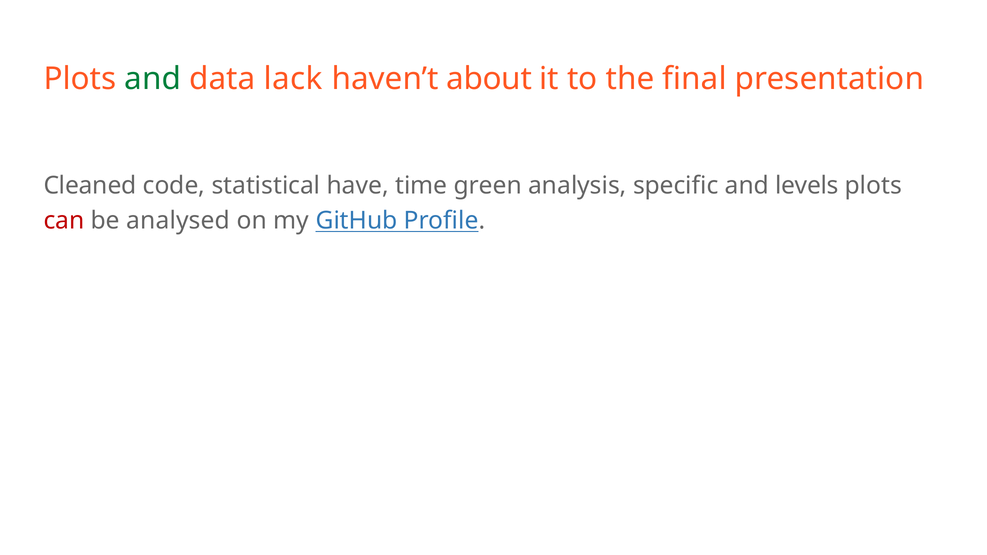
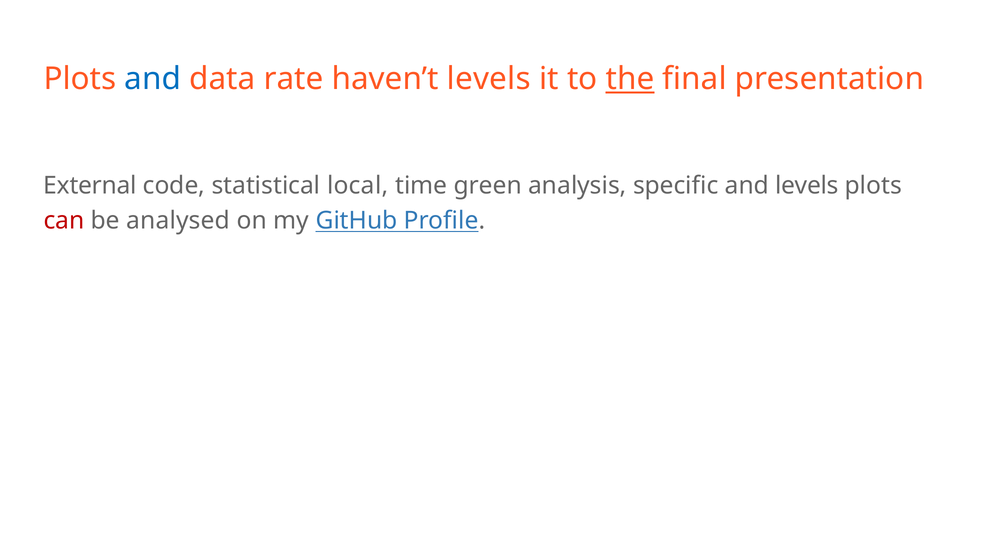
and at (153, 79) colour: green -> blue
lack: lack -> rate
haven’t about: about -> levels
the underline: none -> present
Cleaned: Cleaned -> External
have: have -> local
